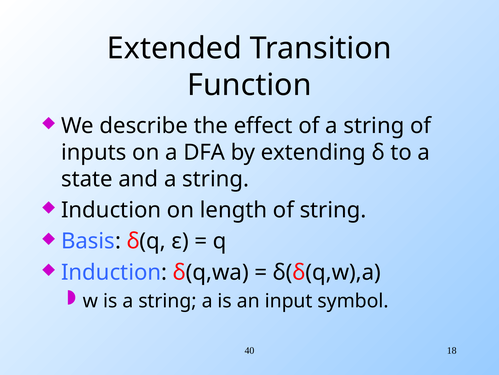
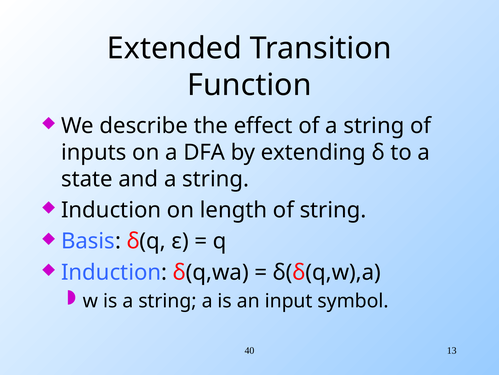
18: 18 -> 13
